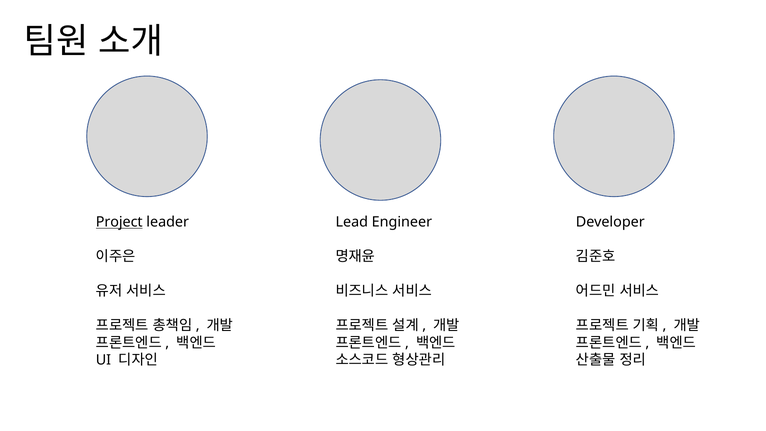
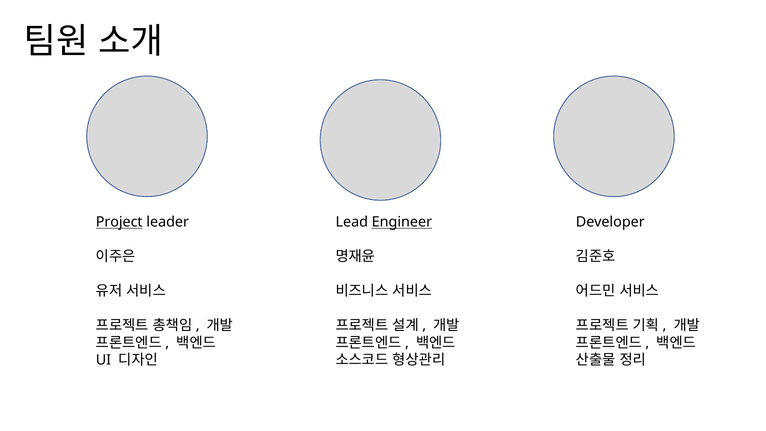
Engineer underline: none -> present
